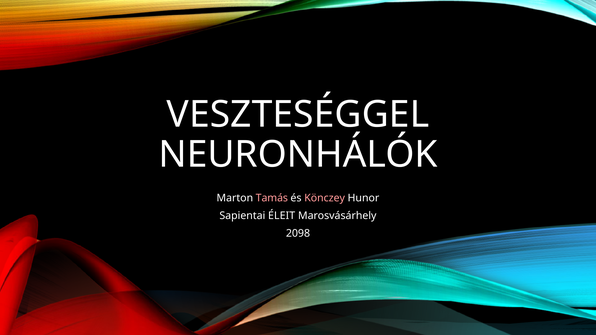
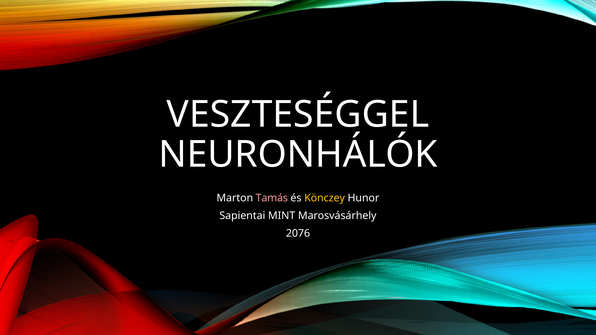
Könczey colour: pink -> yellow
ÉLEIT: ÉLEIT -> MINT
2098: 2098 -> 2076
